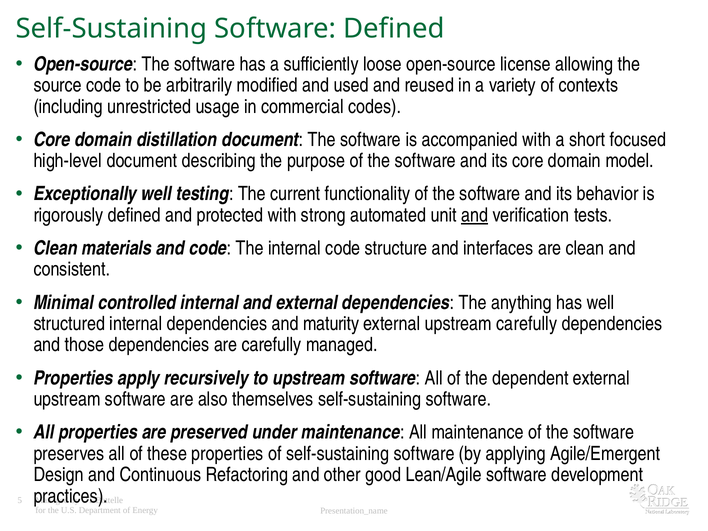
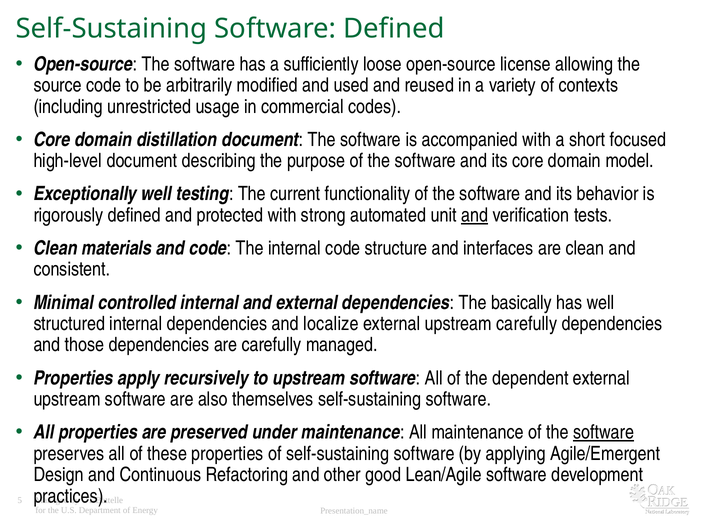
anything: anything -> basically
maturity: maturity -> localize
software at (604, 432) underline: none -> present
